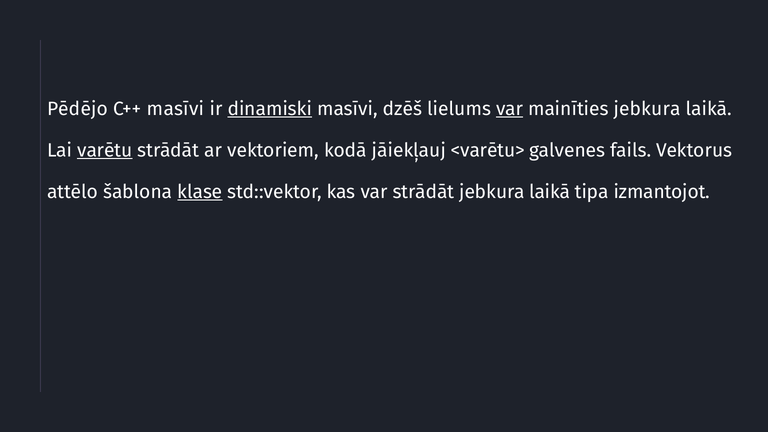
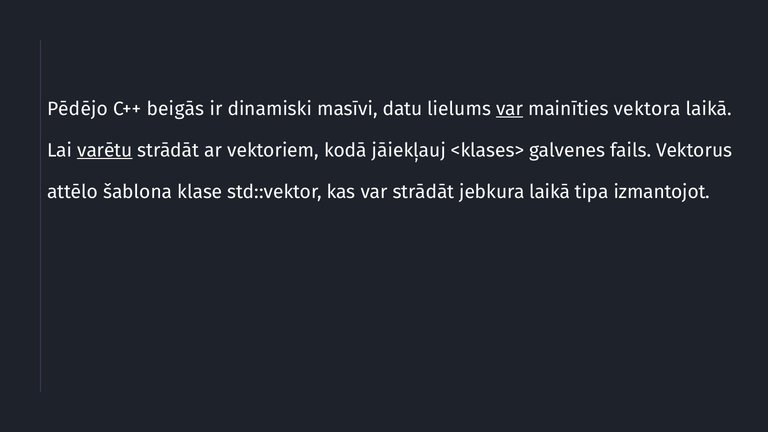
C++ masīvi: masīvi -> beigās
dinamiski underline: present -> none
dzēš: dzēš -> datu
mainīties jebkura: jebkura -> vektora
<varētu>: <varētu> -> <klases>
klase underline: present -> none
